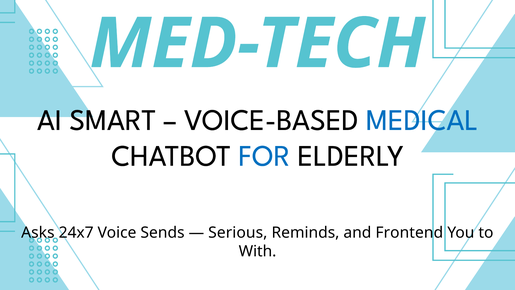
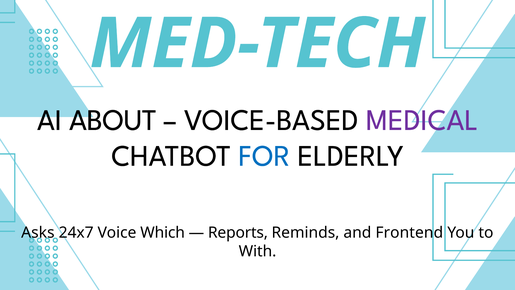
SMART: SMART -> ABOUT
MEDICAL colour: blue -> purple
Sends: Sends -> Which
Serious: Serious -> Reports
